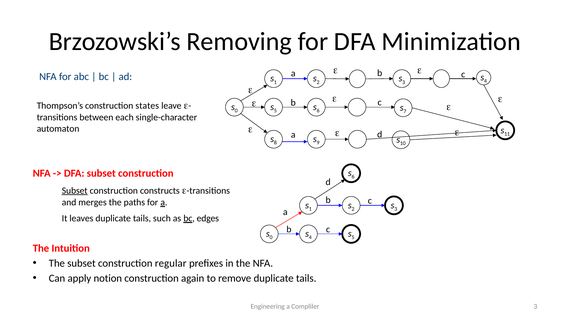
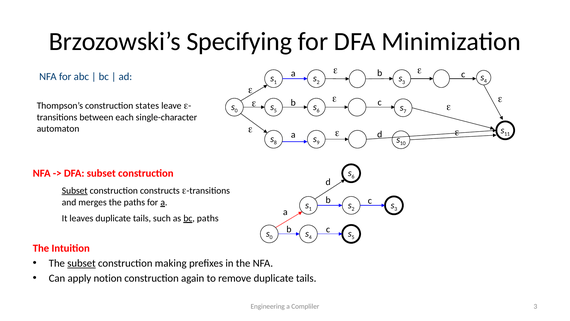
Removing: Removing -> Specifying
bc edges: edges -> paths
subset at (82, 263) underline: none -> present
regular: regular -> making
